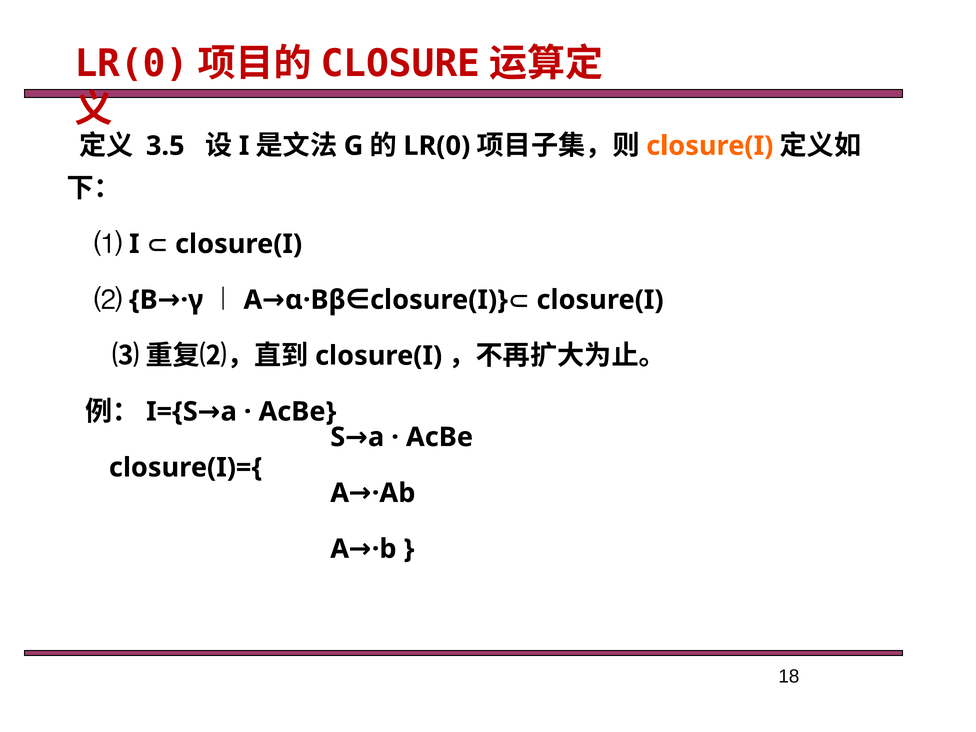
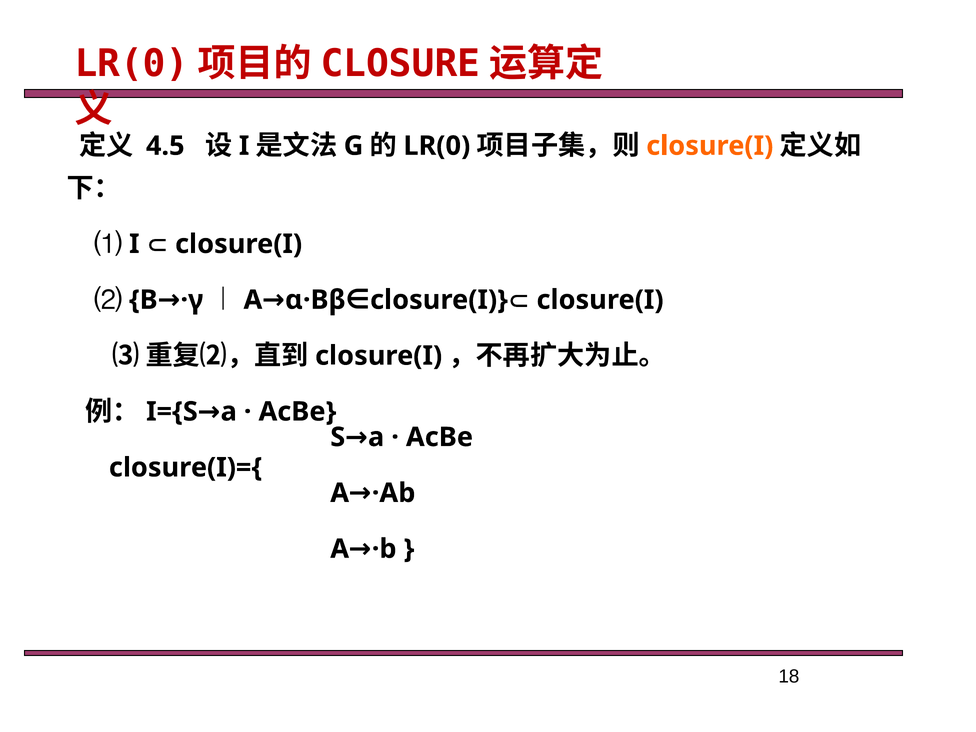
3.5: 3.5 -> 4.5
